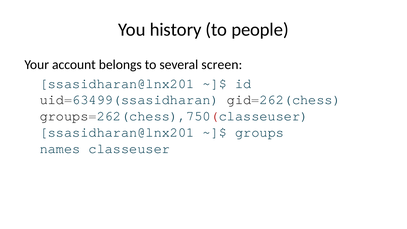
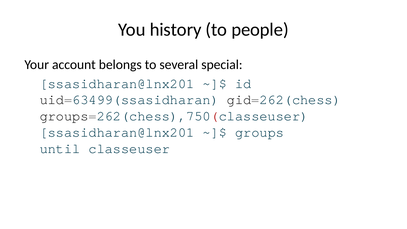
screen: screen -> special
names: names -> until
